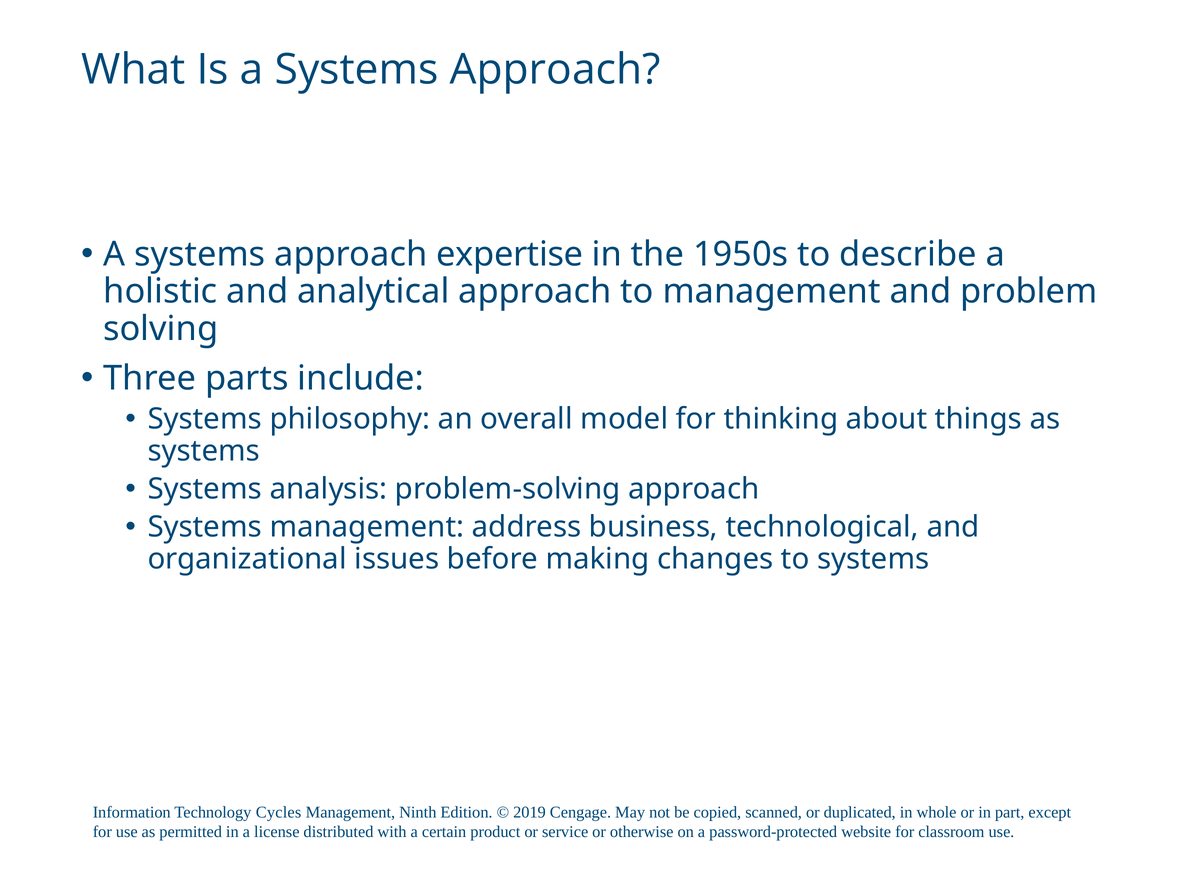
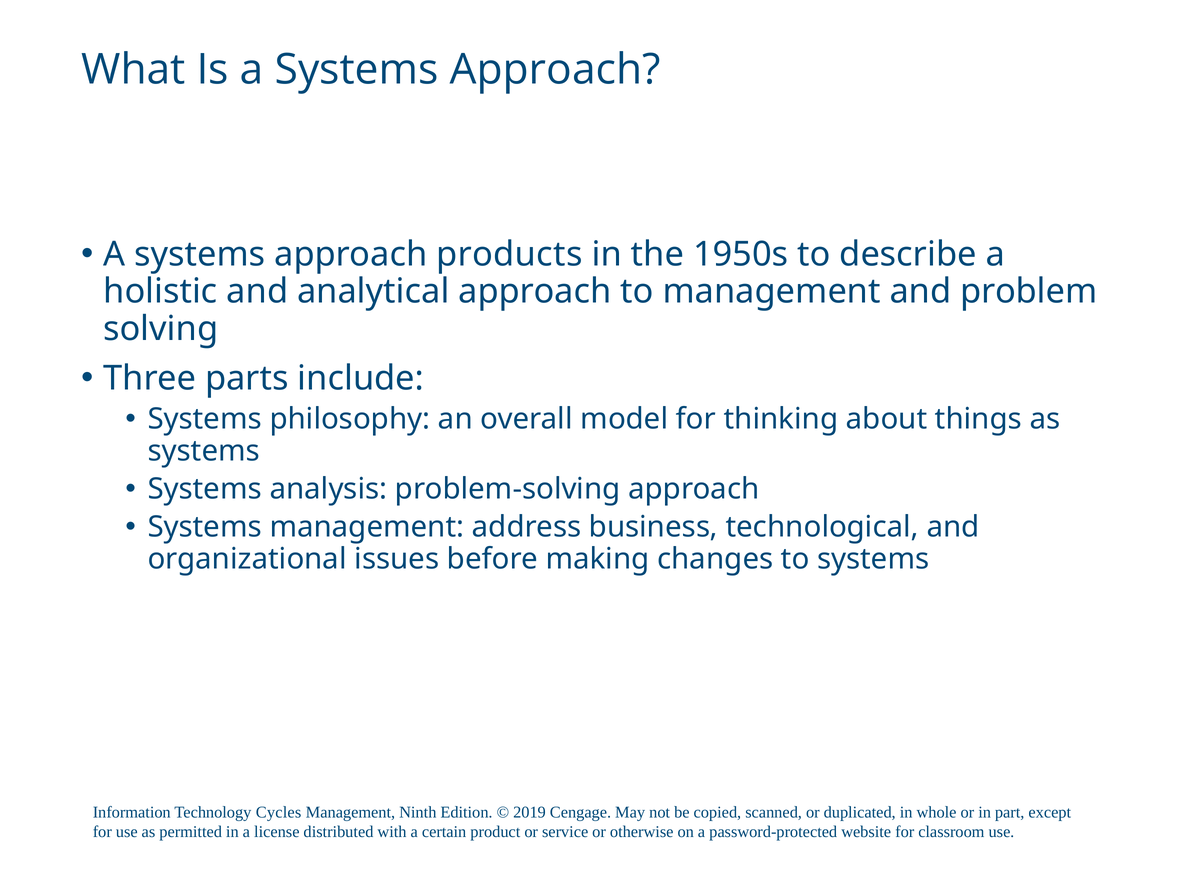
expertise: expertise -> products
